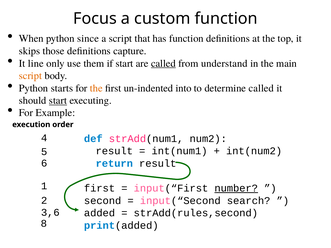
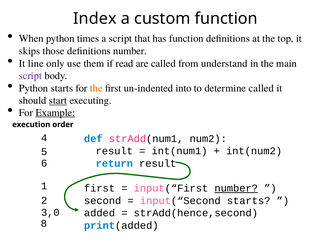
Focus: Focus -> Index
since: since -> times
definitions capture: capture -> number
if start: start -> read
called at (163, 63) underline: present -> none
script at (30, 76) colour: orange -> purple
Example underline: none -> present
search at (249, 201): search -> starts
,6: ,6 -> ,0
strAdd(rules,second: strAdd(rules,second -> strAdd(hence,second
